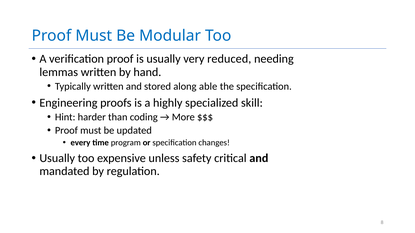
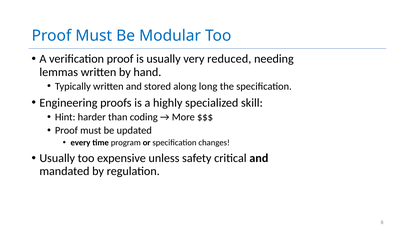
able: able -> long
